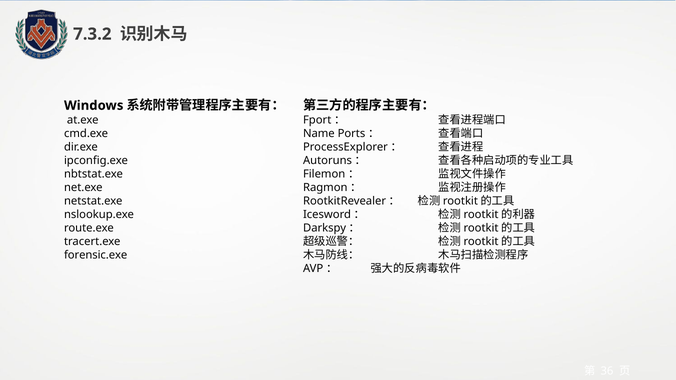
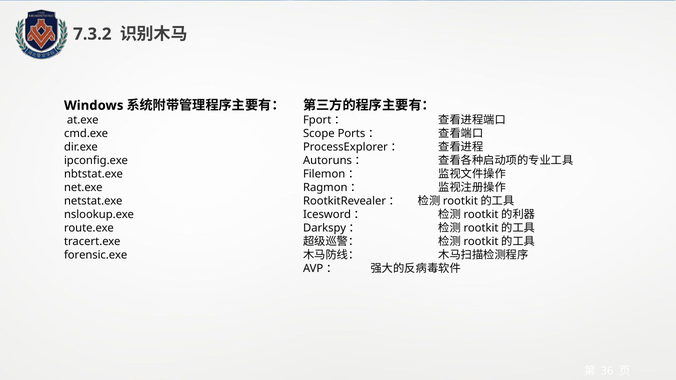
Name: Name -> Scope
